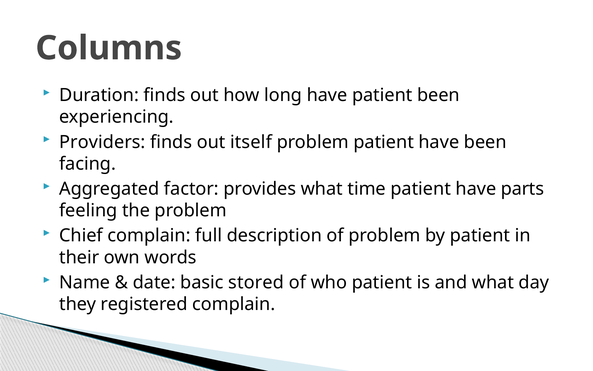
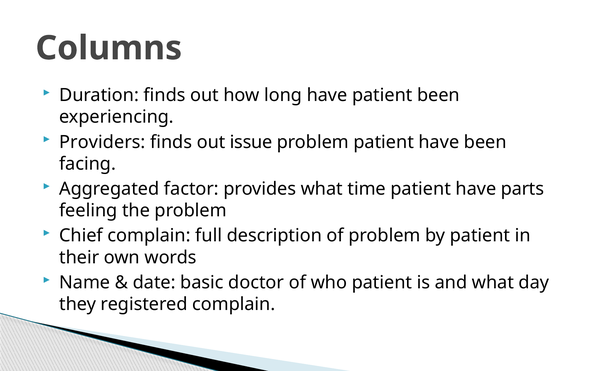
itself: itself -> issue
stored: stored -> doctor
